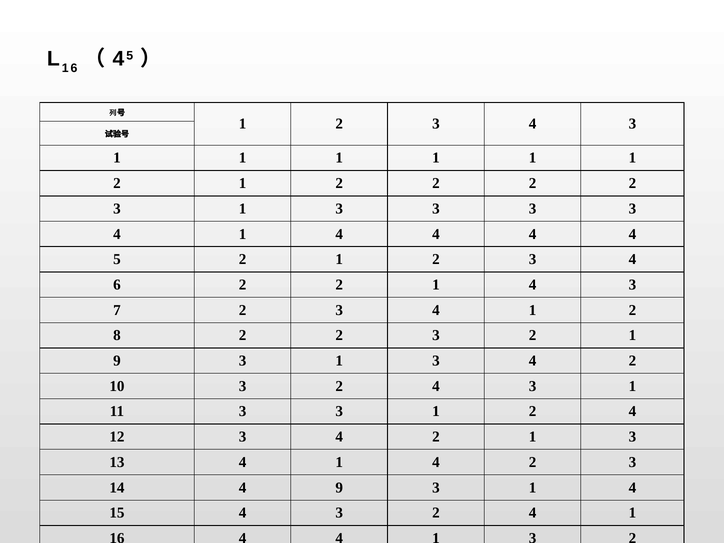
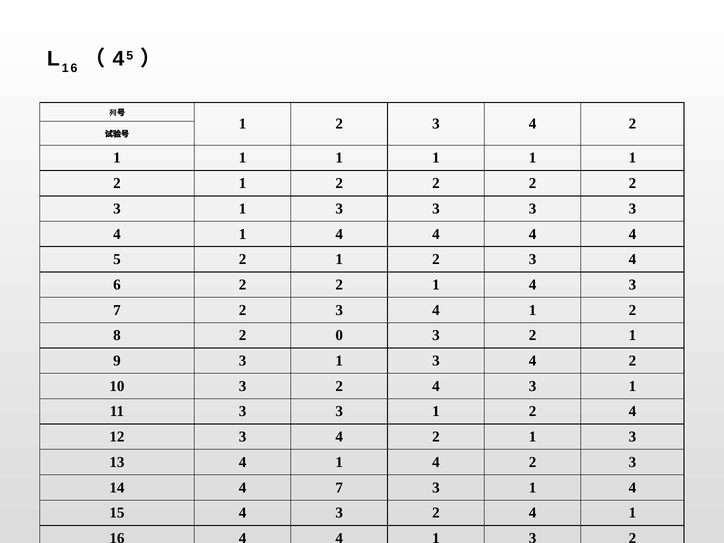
2 3 4 3: 3 -> 2
8 2 2: 2 -> 0
4 9: 9 -> 7
